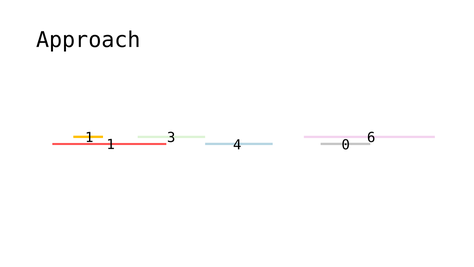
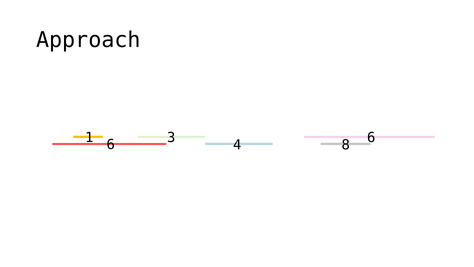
1 1: 1 -> 6
0: 0 -> 8
